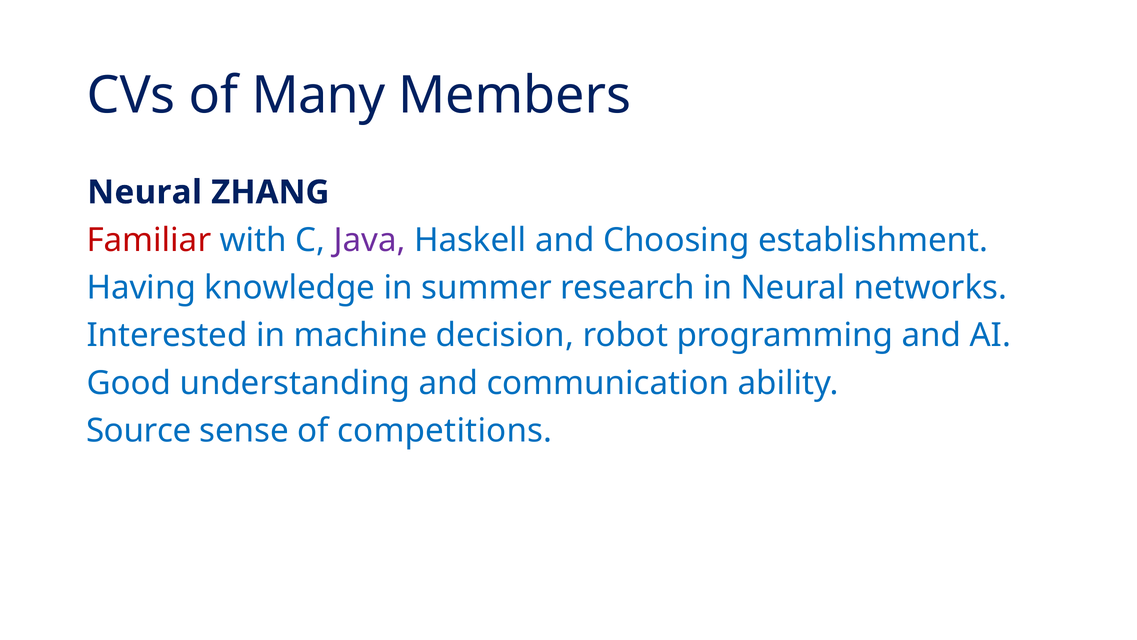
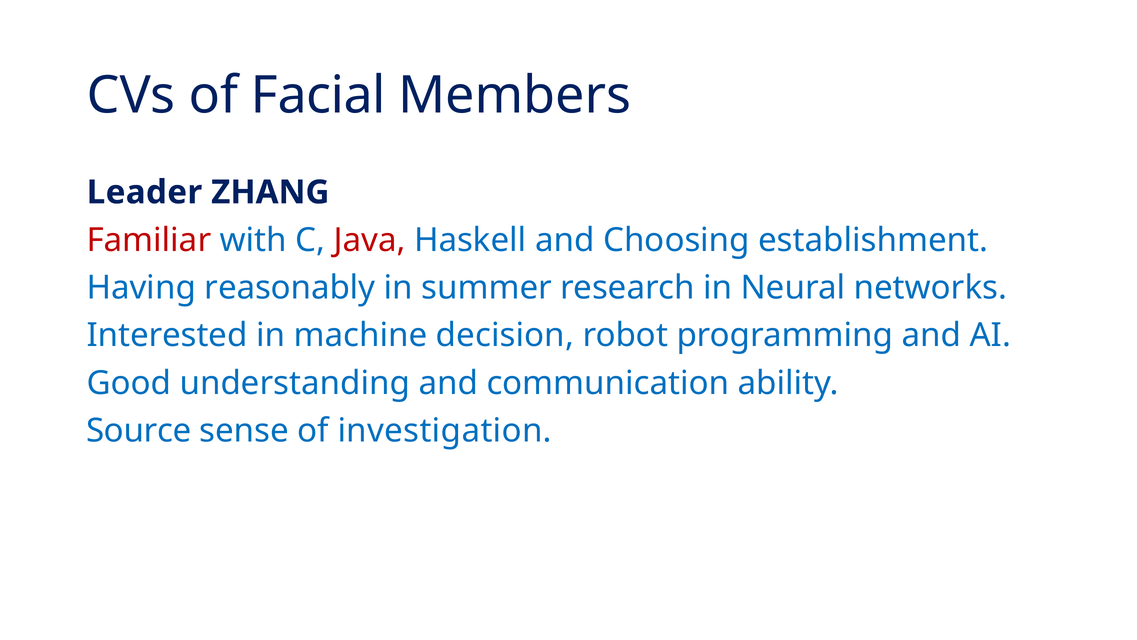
Many: Many -> Facial
Neural at (144, 192): Neural -> Leader
Java colour: purple -> red
knowledge: knowledge -> reasonably
competitions: competitions -> investigation
